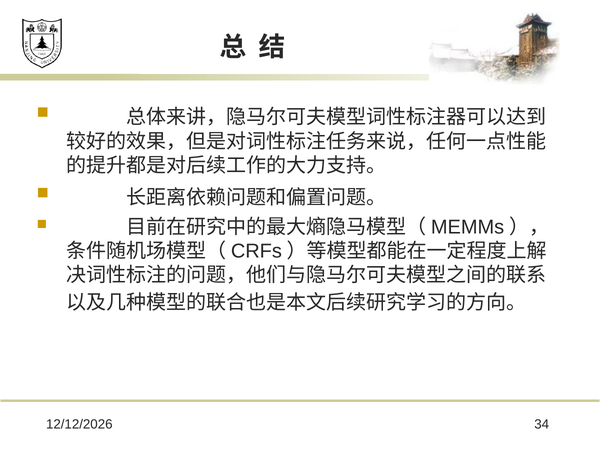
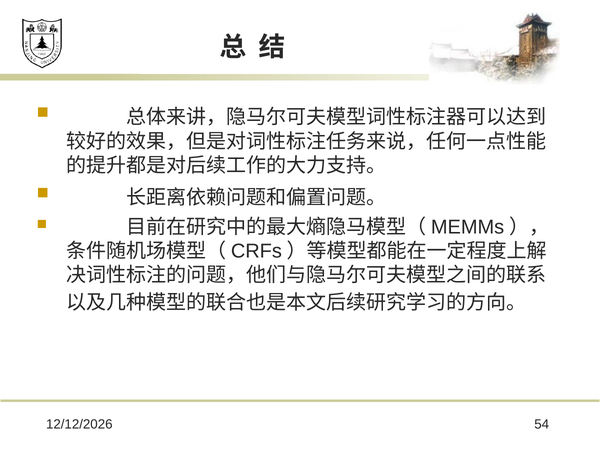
34: 34 -> 54
